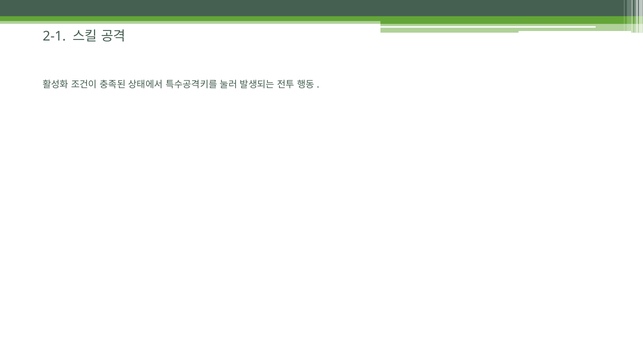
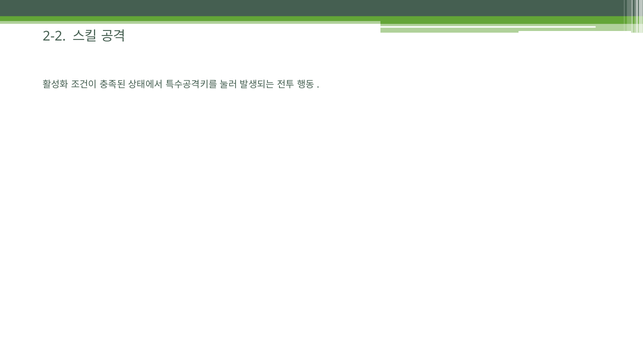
2-1: 2-1 -> 2-2
